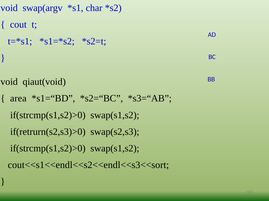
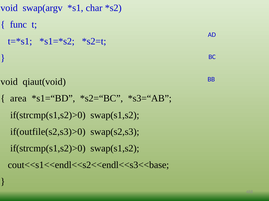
cout: cout -> func
if(retrurn(s2,s3)>0: if(retrurn(s2,s3)>0 -> if(outfile(s2,s3)>0
cout<<s1<<endl<<s2<<endl<<s3<<sort: cout<<s1<<endl<<s2<<endl<<s3<<sort -> cout<<s1<<endl<<s2<<endl<<s3<<base
